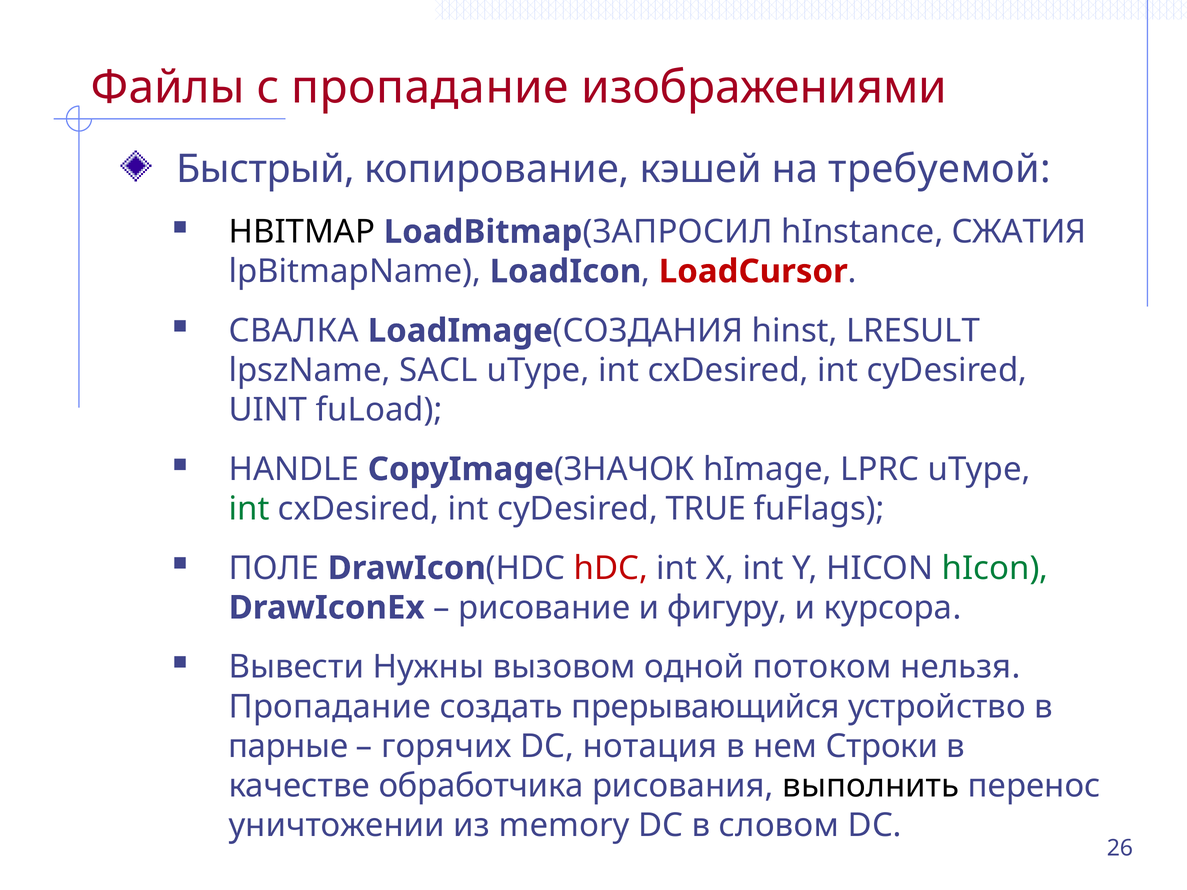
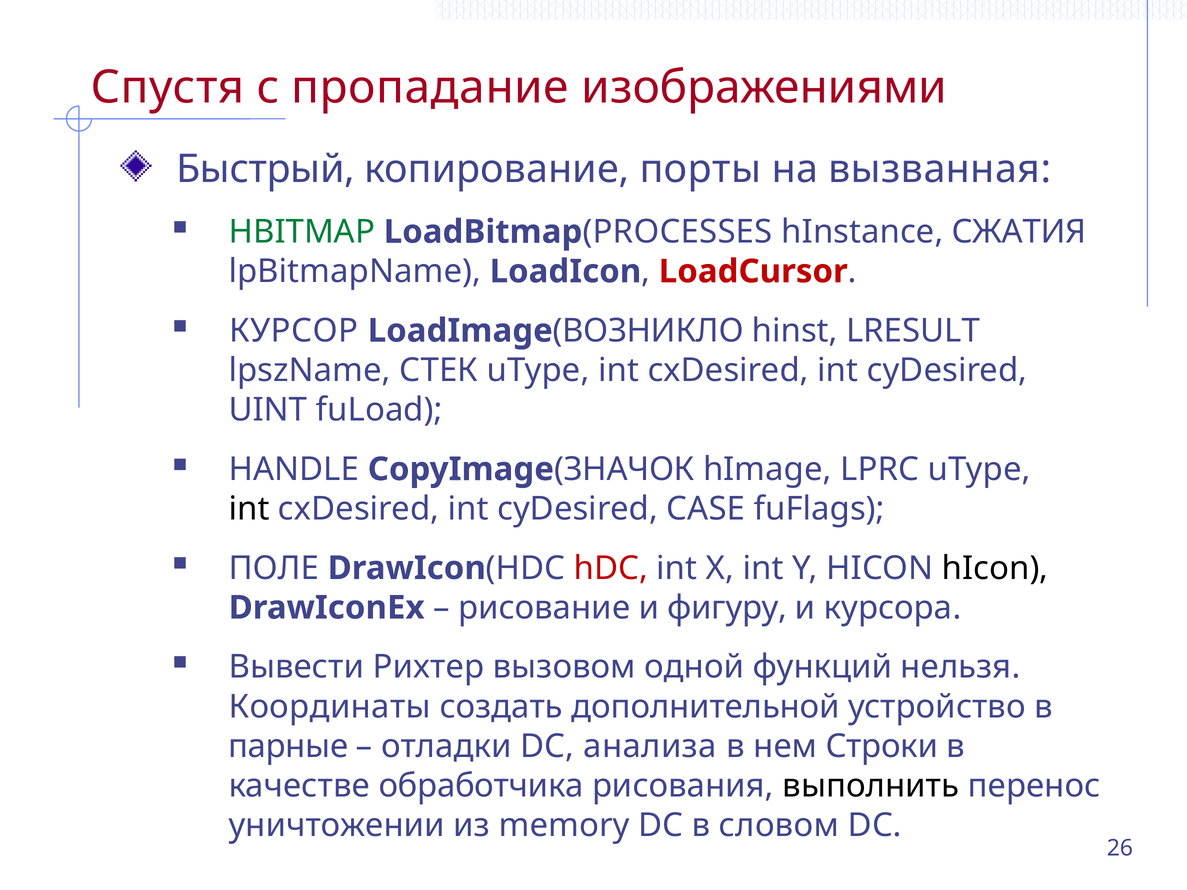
Файлы: Файлы -> Спустя
кэшей: кэшей -> порты
требуемой: требуемой -> вызванная
HBITMAP colour: black -> green
ЗАПРОСИЛ: ЗАПРОСИЛ -> PROCESSES
СВАЛКА: СВАЛКА -> КУРСОР
СОЗДАНИЯ: СОЗДАНИЯ -> ВОЗНИКЛО
SACL: SACL -> СТЕК
int at (249, 509) colour: green -> black
TRUE: TRUE -> CASE
hIcon at (995, 568) colour: green -> black
Нужны: Нужны -> Рихтер
потоком: потоком -> функций
Пропадание at (330, 707): Пропадание -> Координаты
прерывающийся: прерывающийся -> дополнительной
горячих: горячих -> отладки
нотация: нотация -> анализа
